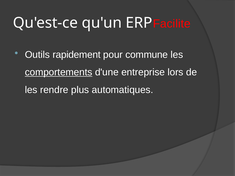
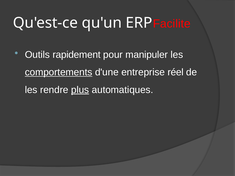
commune: commune -> manipuler
lors: lors -> réel
plus underline: none -> present
